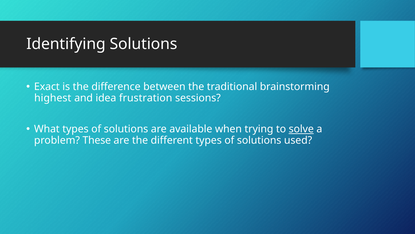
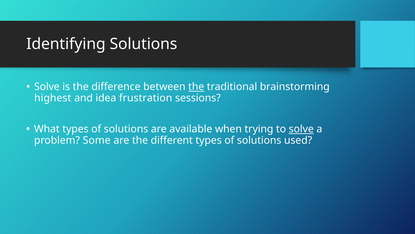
Exact at (47, 87): Exact -> Solve
the at (196, 87) underline: none -> present
These: These -> Some
